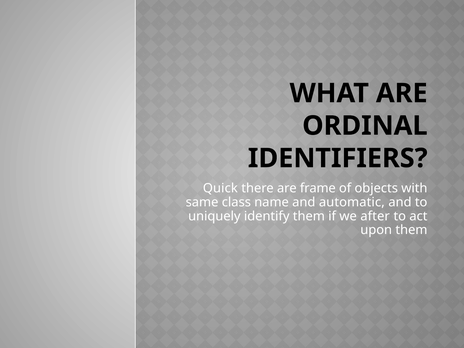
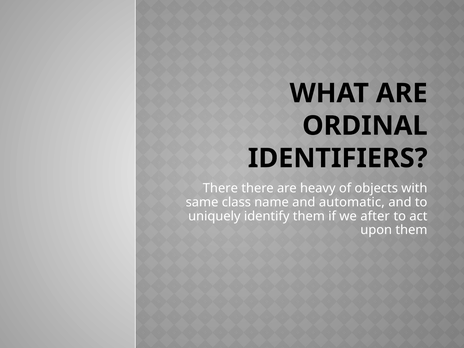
Quick at (220, 188): Quick -> There
frame: frame -> heavy
